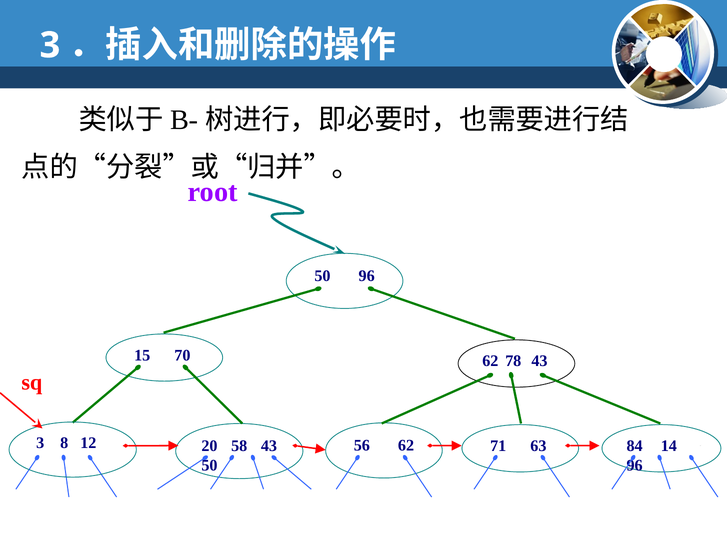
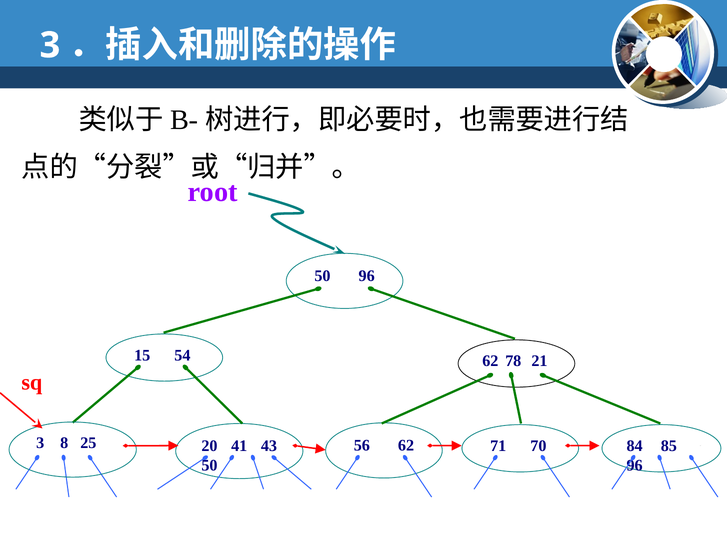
70: 70 -> 54
78 43: 43 -> 21
12: 12 -> 25
58: 58 -> 41
63: 63 -> 70
14: 14 -> 85
